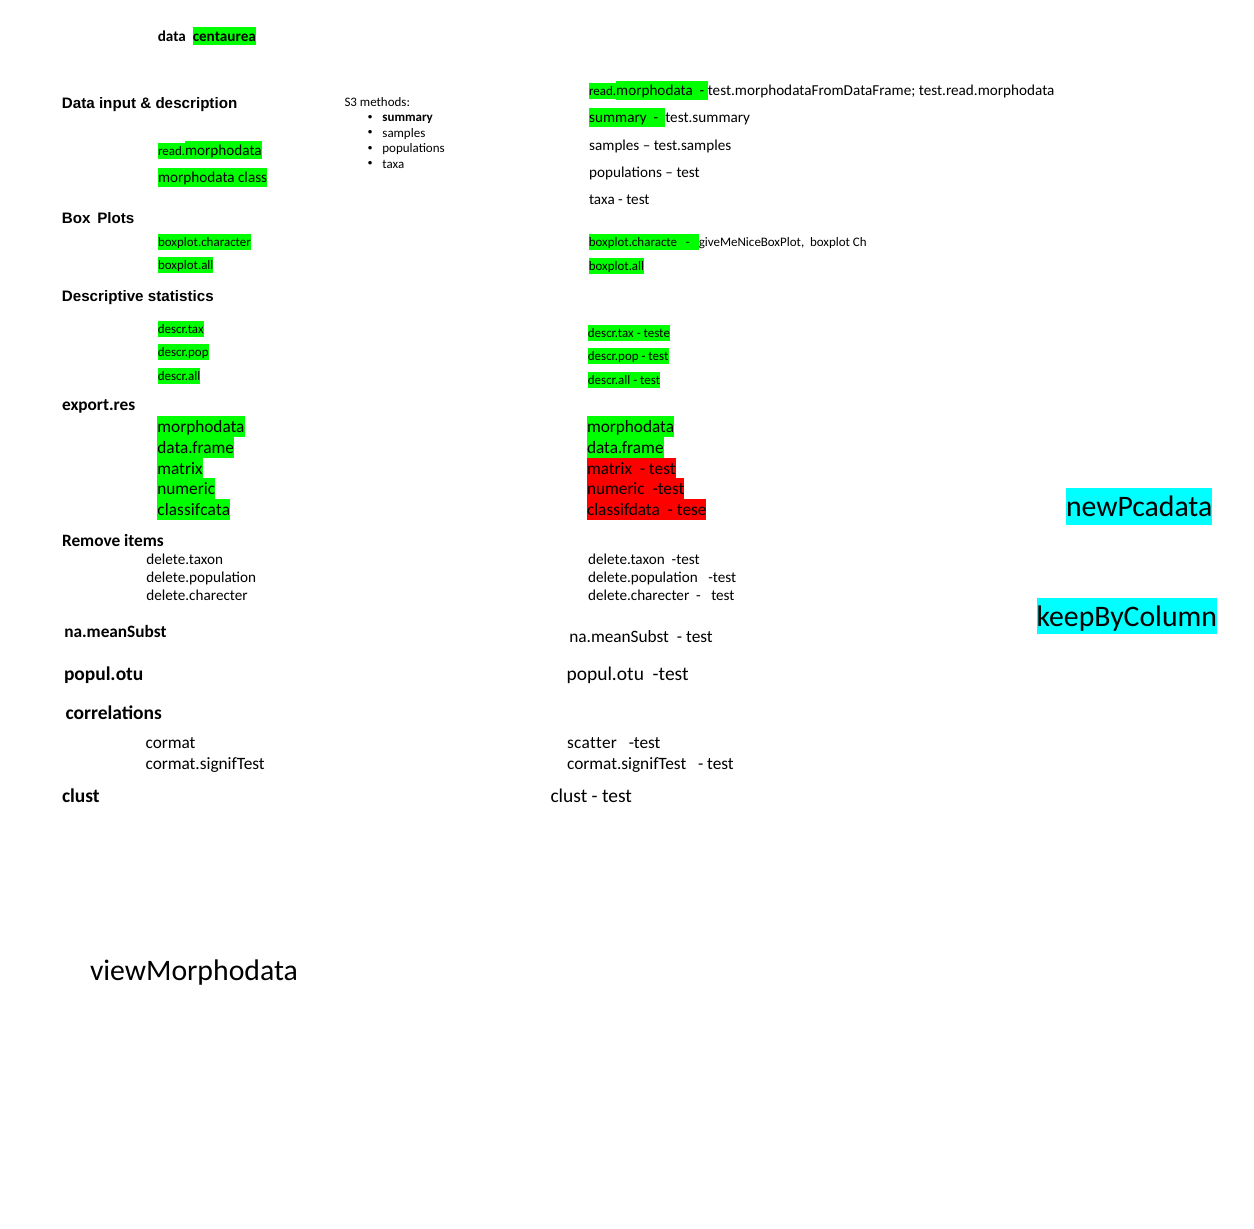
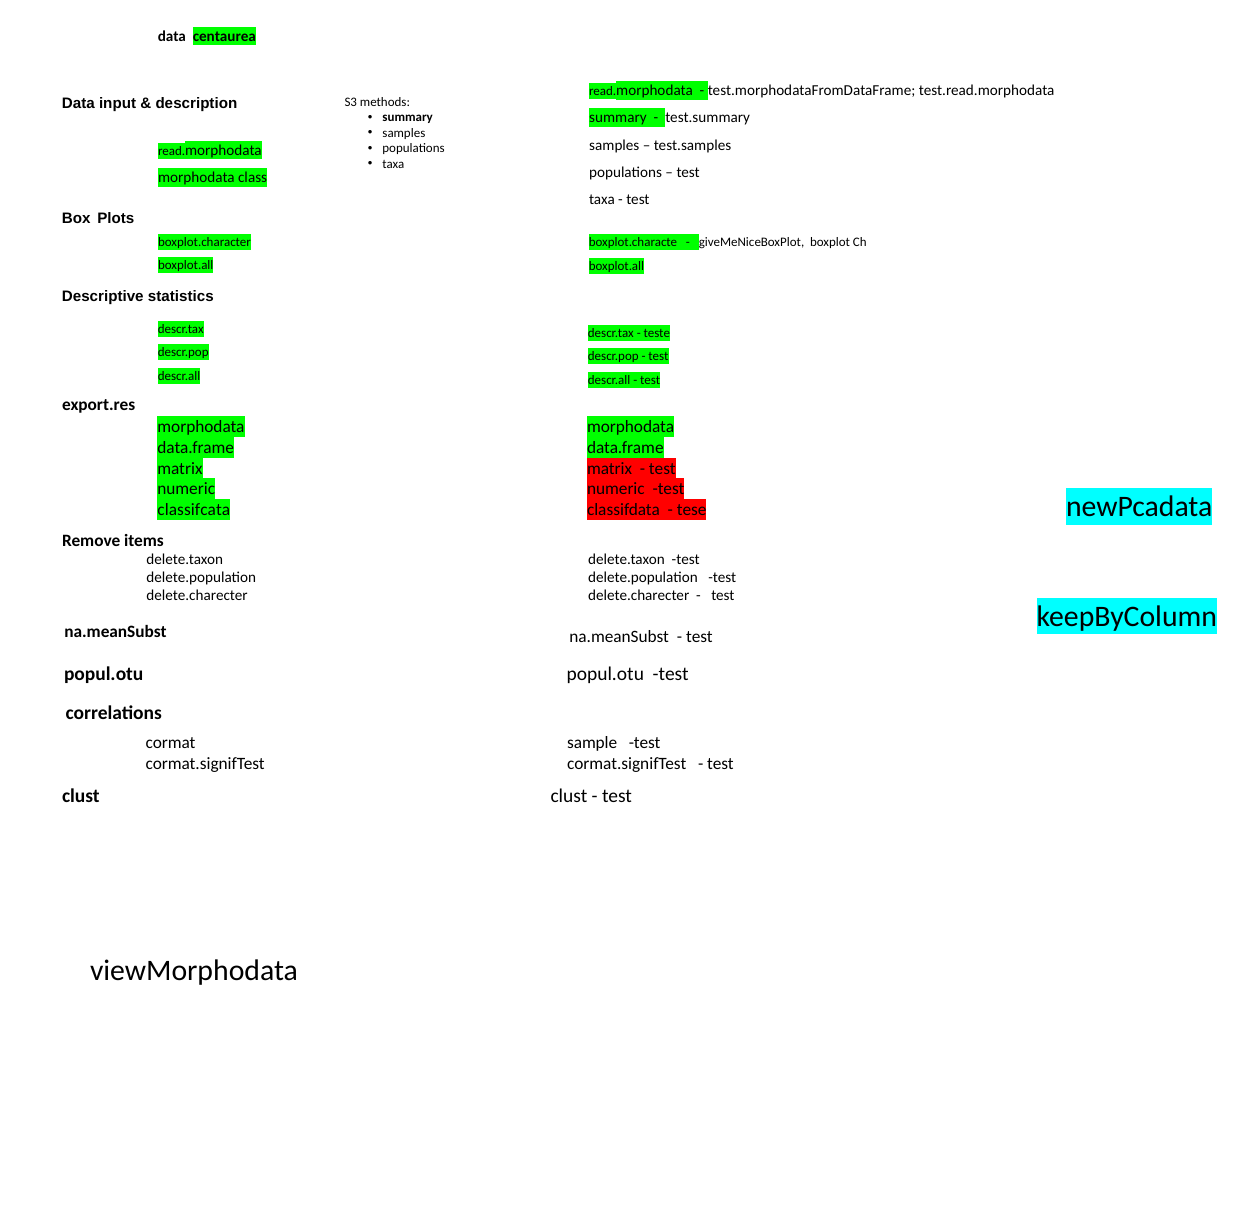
scatter: scatter -> sample
